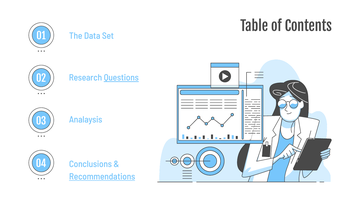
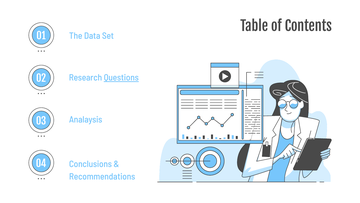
Recommendations underline: present -> none
